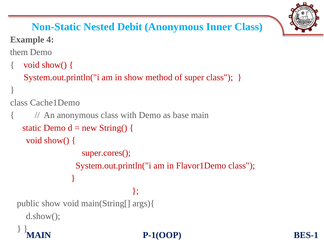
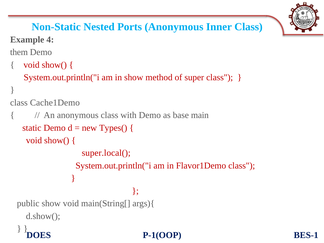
Debit: Debit -> Ports
String(: String( -> Types(
super.cores(: super.cores( -> super.local(
MAIN at (39, 235): MAIN -> DOES
